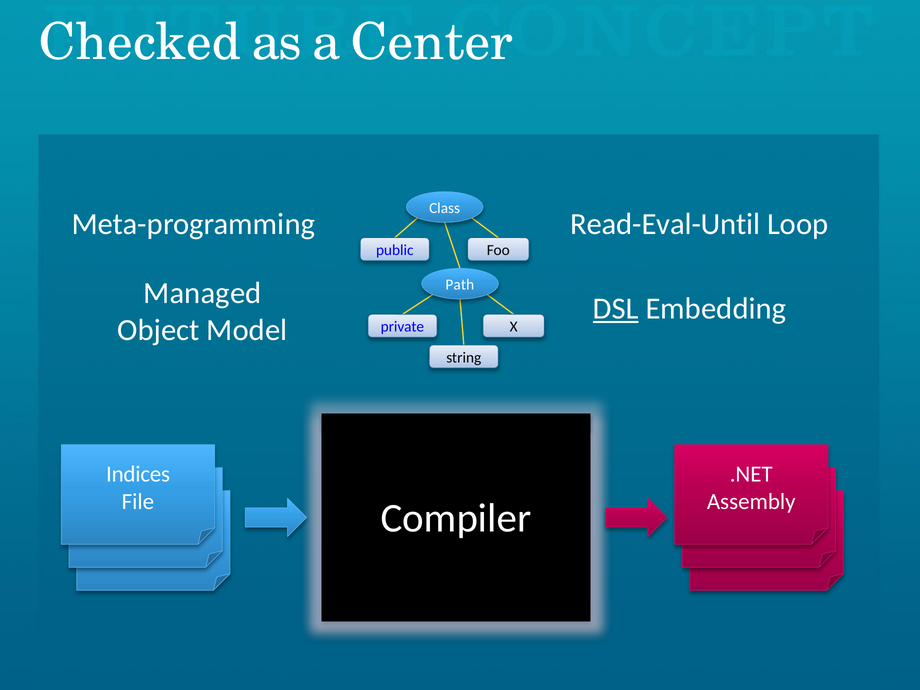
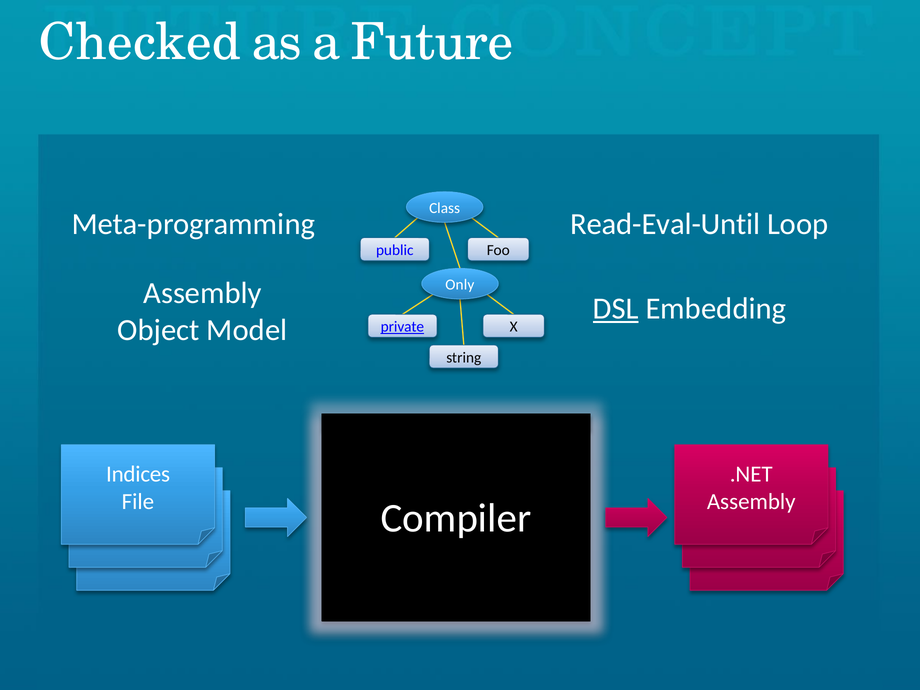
Center: Center -> Future
Path: Path -> Only
Managed at (202, 293): Managed -> Assembly
private underline: none -> present
